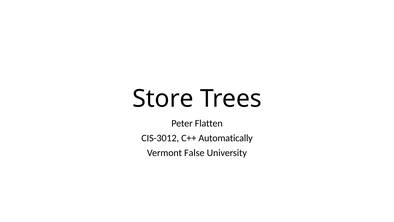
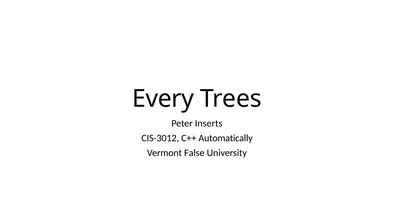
Store: Store -> Every
Flatten: Flatten -> Inserts
